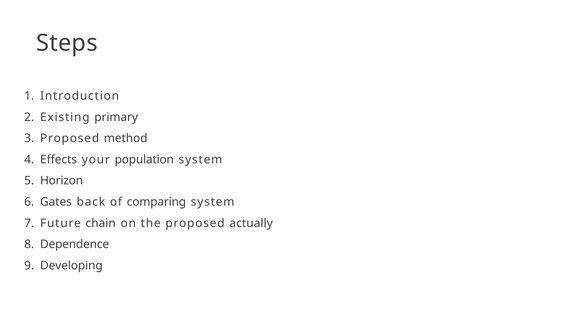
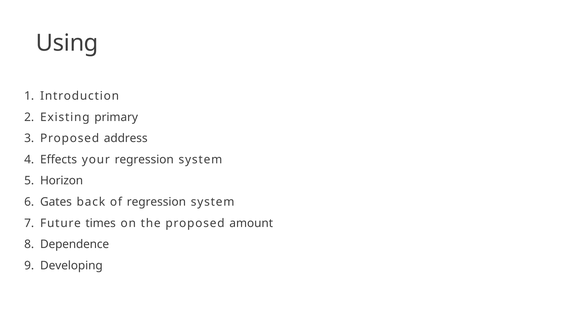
Steps: Steps -> Using
method: method -> address
your population: population -> regression
of comparing: comparing -> regression
chain: chain -> times
actually: actually -> amount
